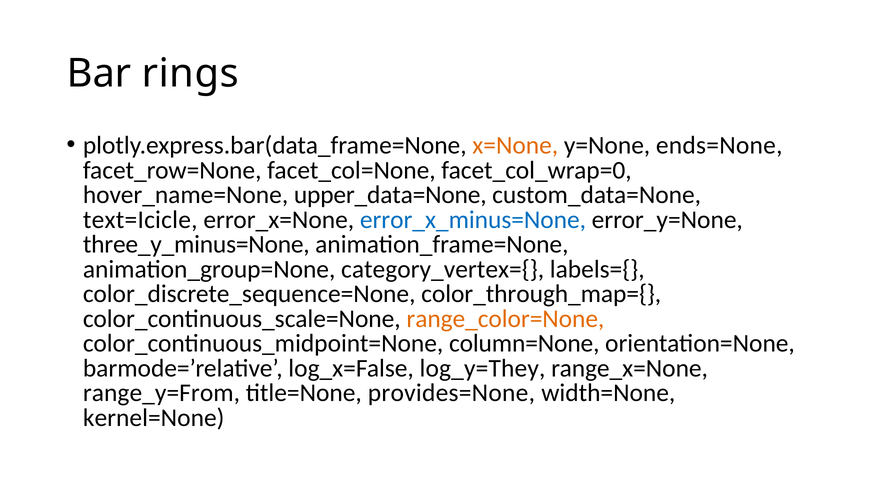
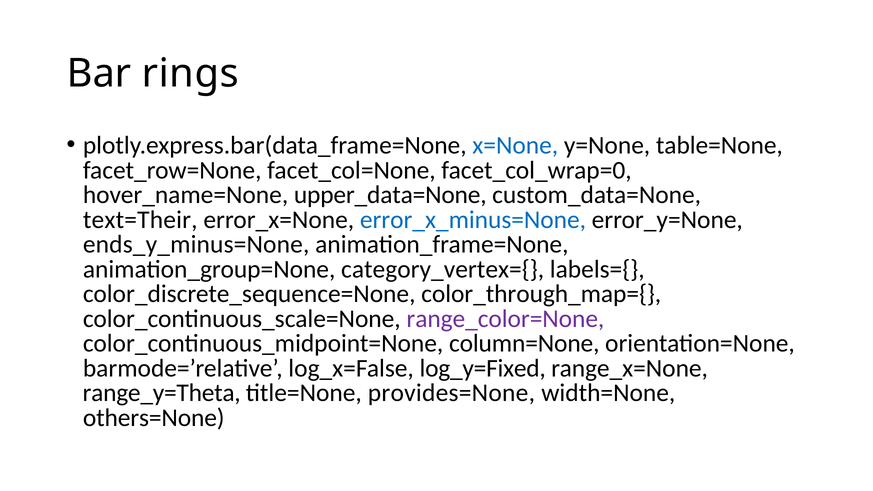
x=None colour: orange -> blue
ends=None: ends=None -> table=None
text=Icicle: text=Icicle -> text=Their
three_y_minus=None: three_y_minus=None -> ends_y_minus=None
range_color=None colour: orange -> purple
log_y=They: log_y=They -> log_y=Fixed
range_y=From: range_y=From -> range_y=Theta
kernel=None: kernel=None -> others=None
